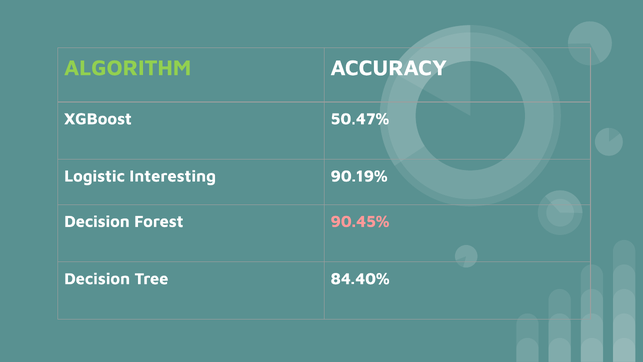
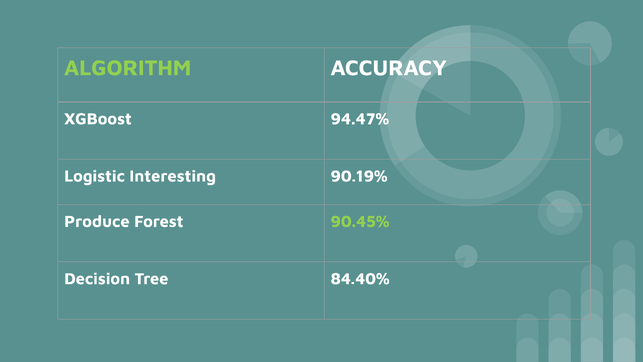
50.47%: 50.47% -> 94.47%
Decision at (97, 221): Decision -> Produce
90.45% colour: pink -> light green
